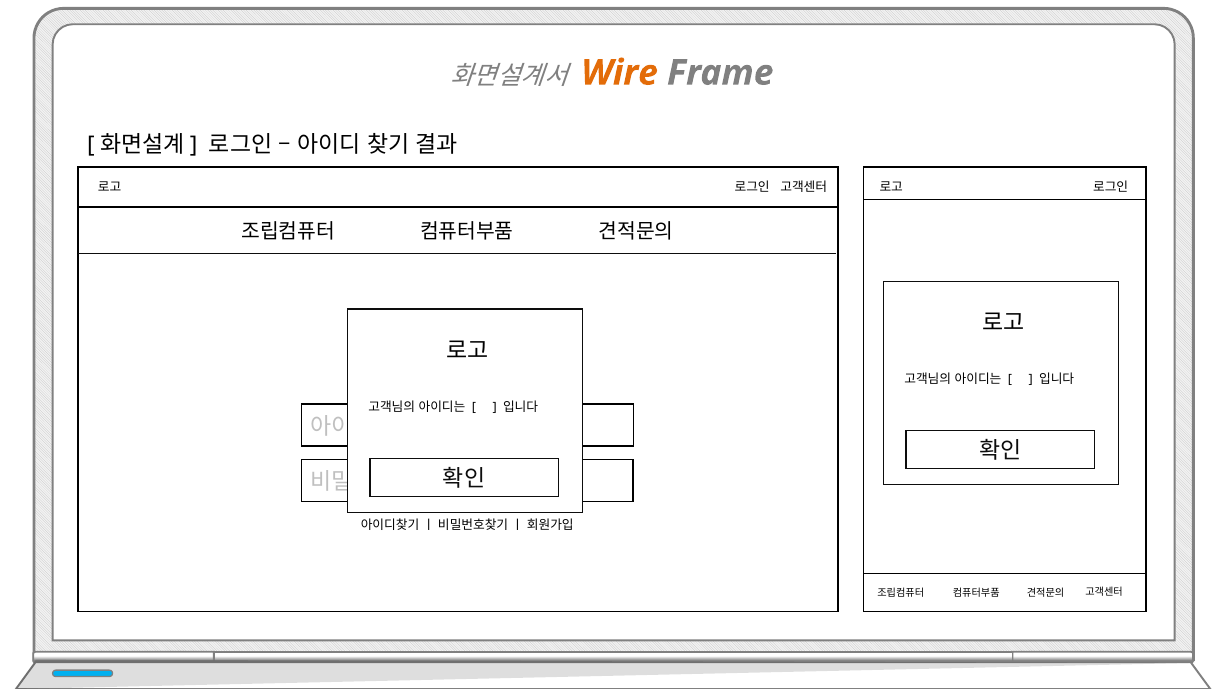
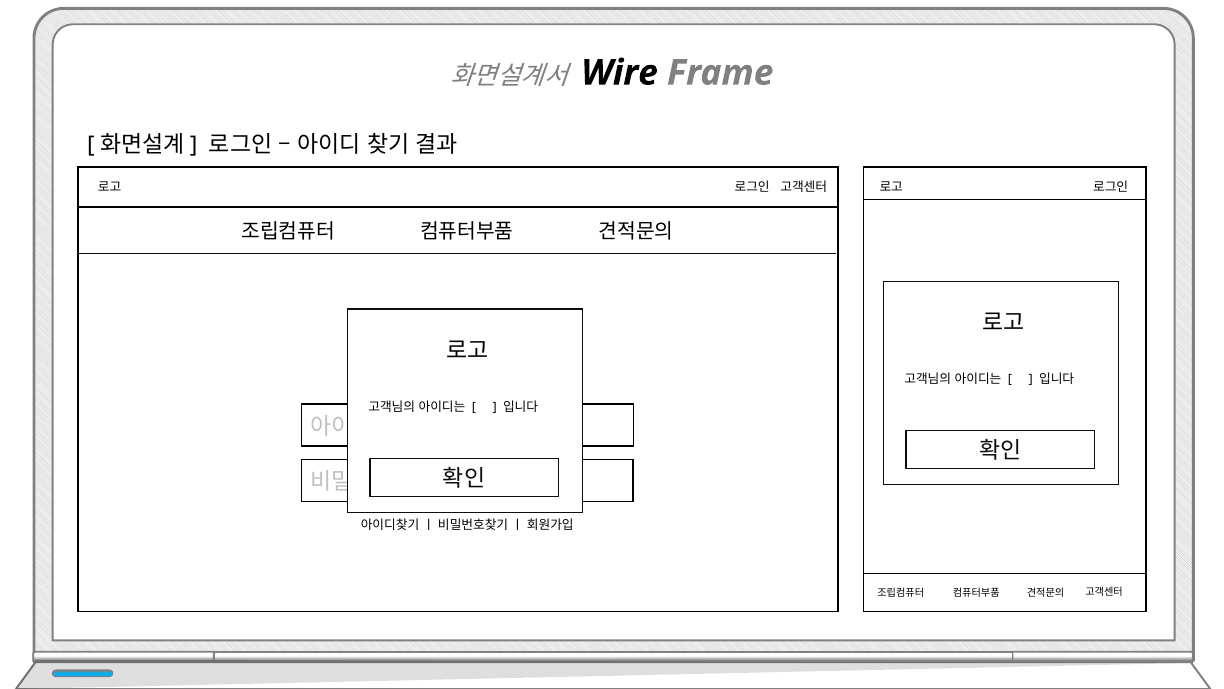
Wire colour: orange -> black
